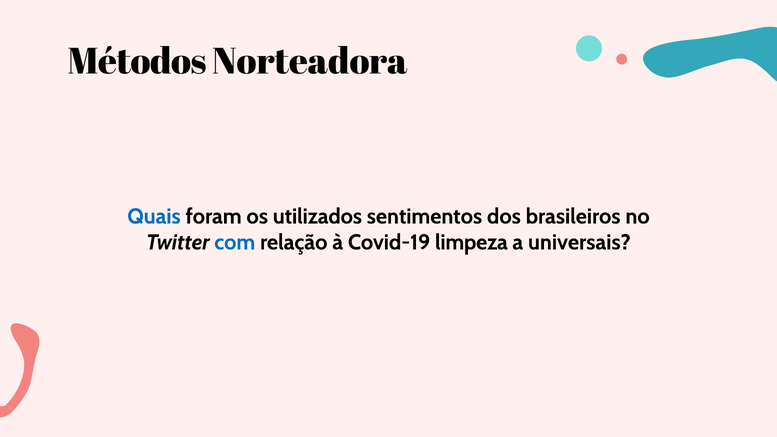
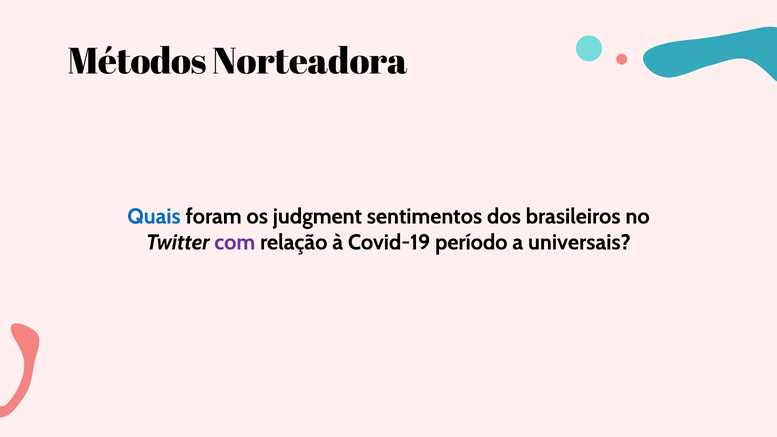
utilizados: utilizados -> judgment
com colour: blue -> purple
limpeza: limpeza -> período
